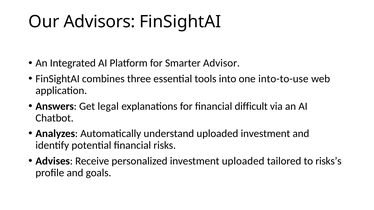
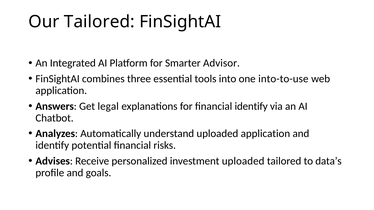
Our Advisors: Advisors -> Tailored
financial difficult: difficult -> identify
uploaded investment: investment -> application
risks’s: risks’s -> data’s
